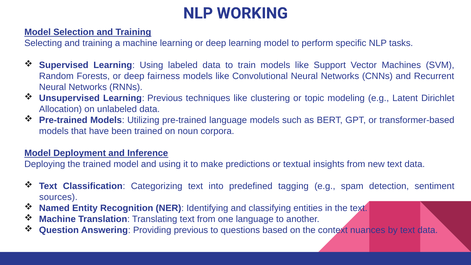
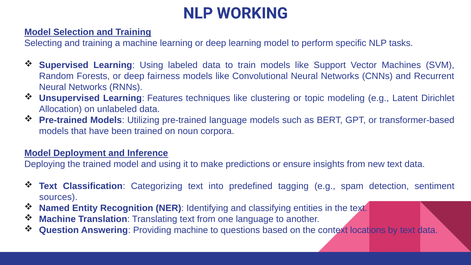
Learning Previous: Previous -> Features
textual: textual -> ensure
Providing previous: previous -> machine
nuances: nuances -> locations
